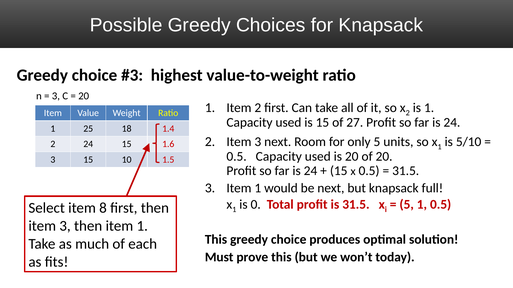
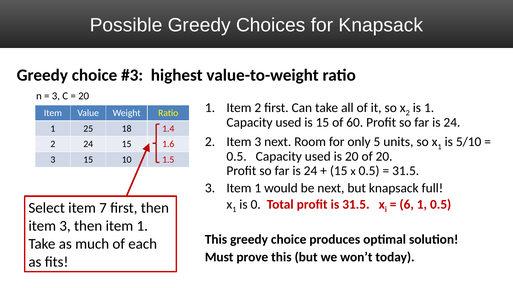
27: 27 -> 60
5 at (407, 205): 5 -> 6
8: 8 -> 7
